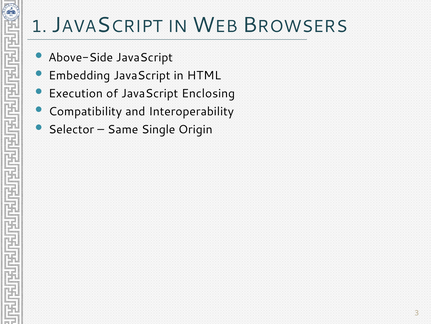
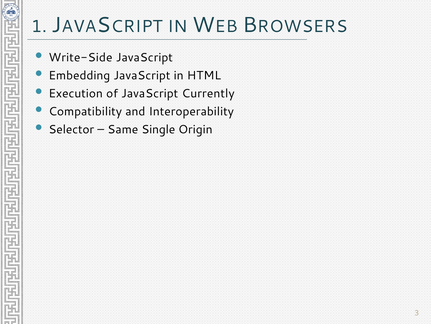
Above-Side: Above-Side -> Write-Side
Enclosing: Enclosing -> Currently
